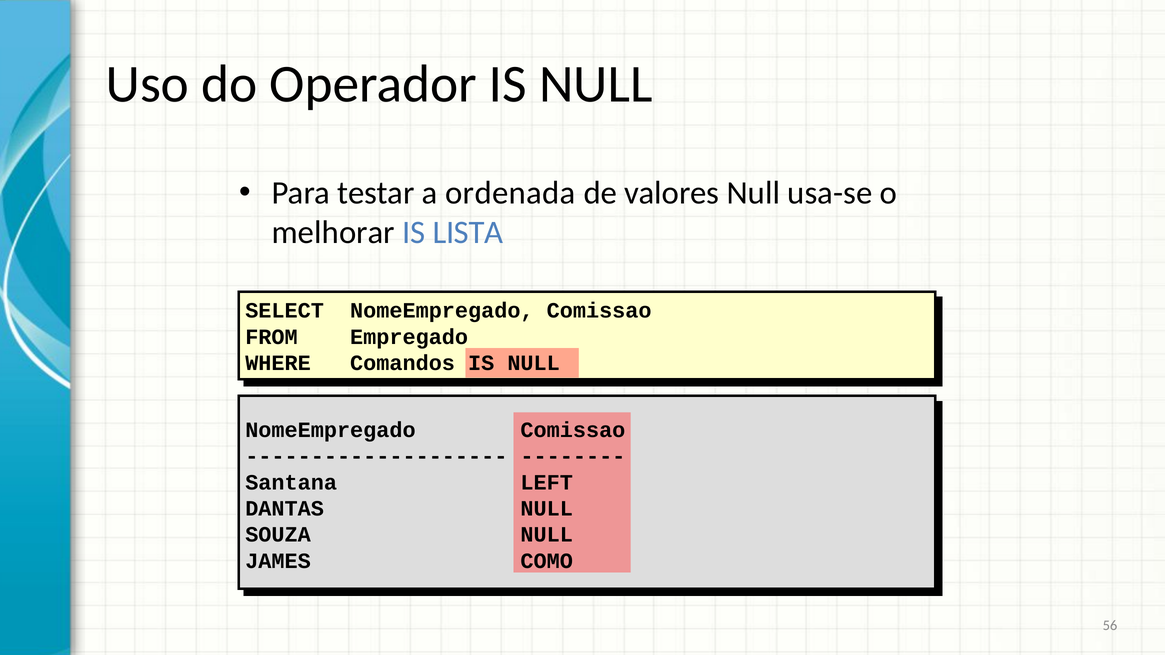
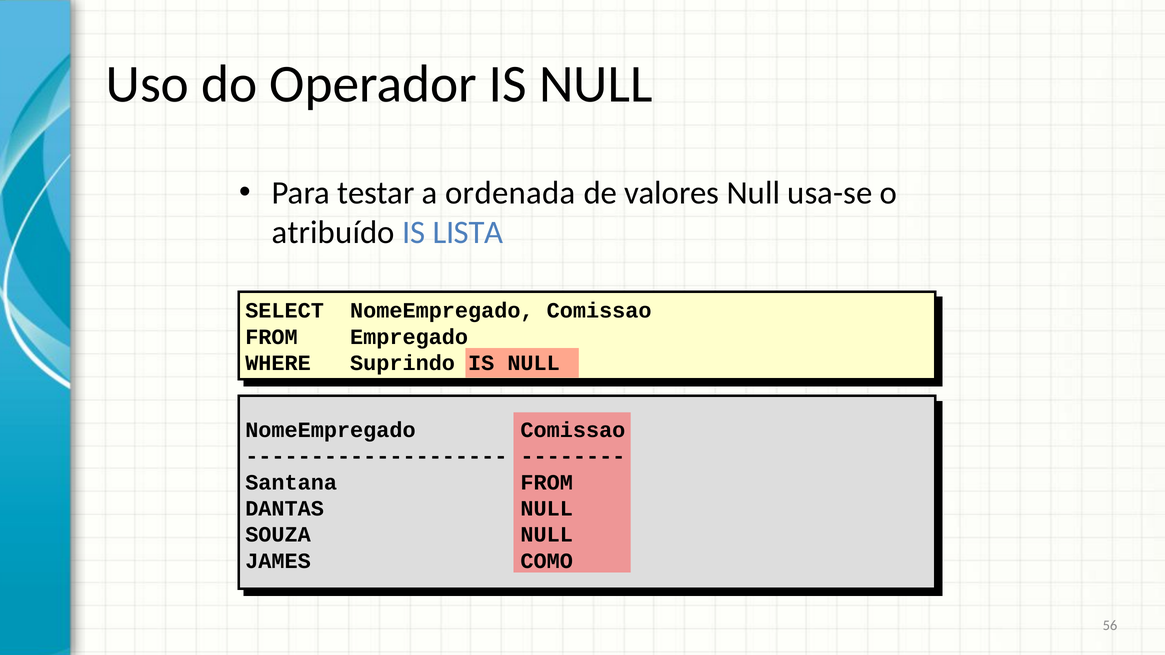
melhorar: melhorar -> atribuído
Comandos: Comandos -> Suprindo
Santana LEFT: LEFT -> FROM
